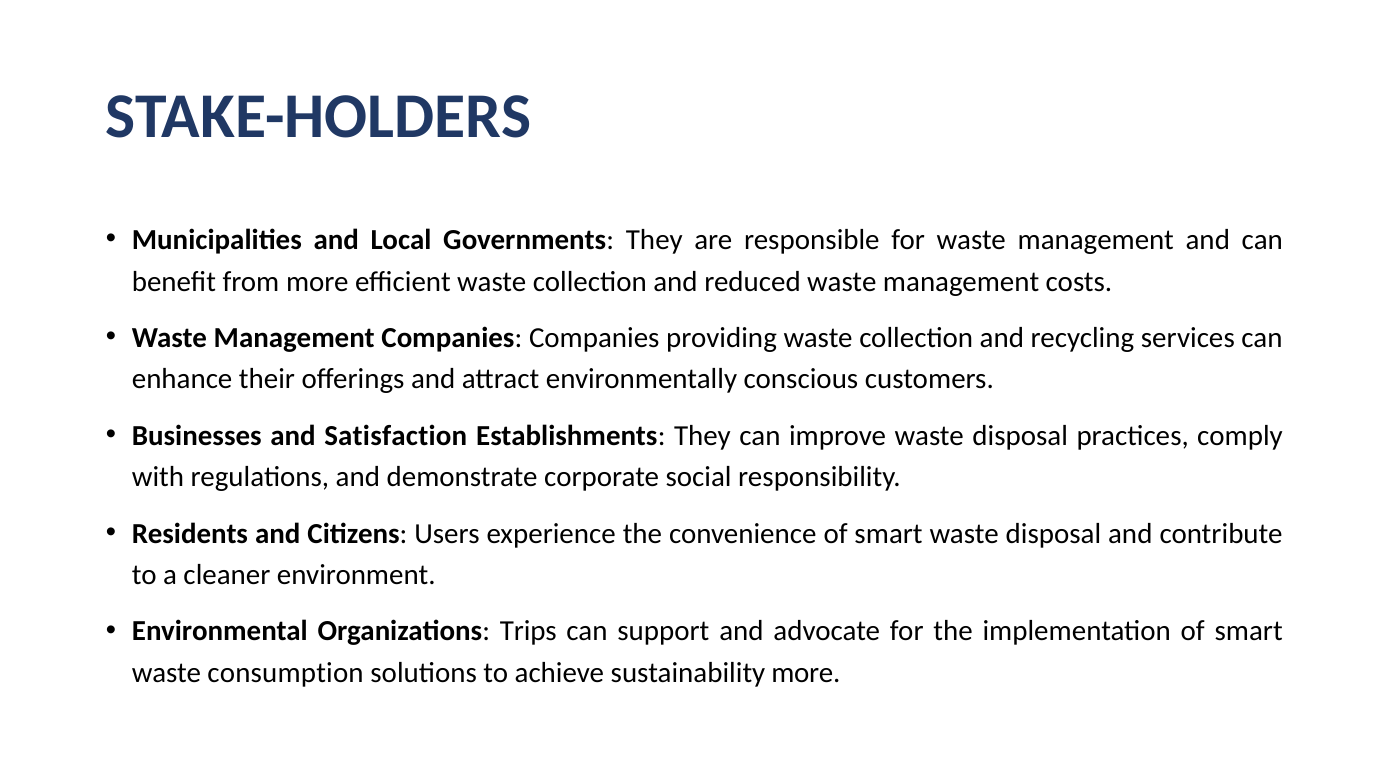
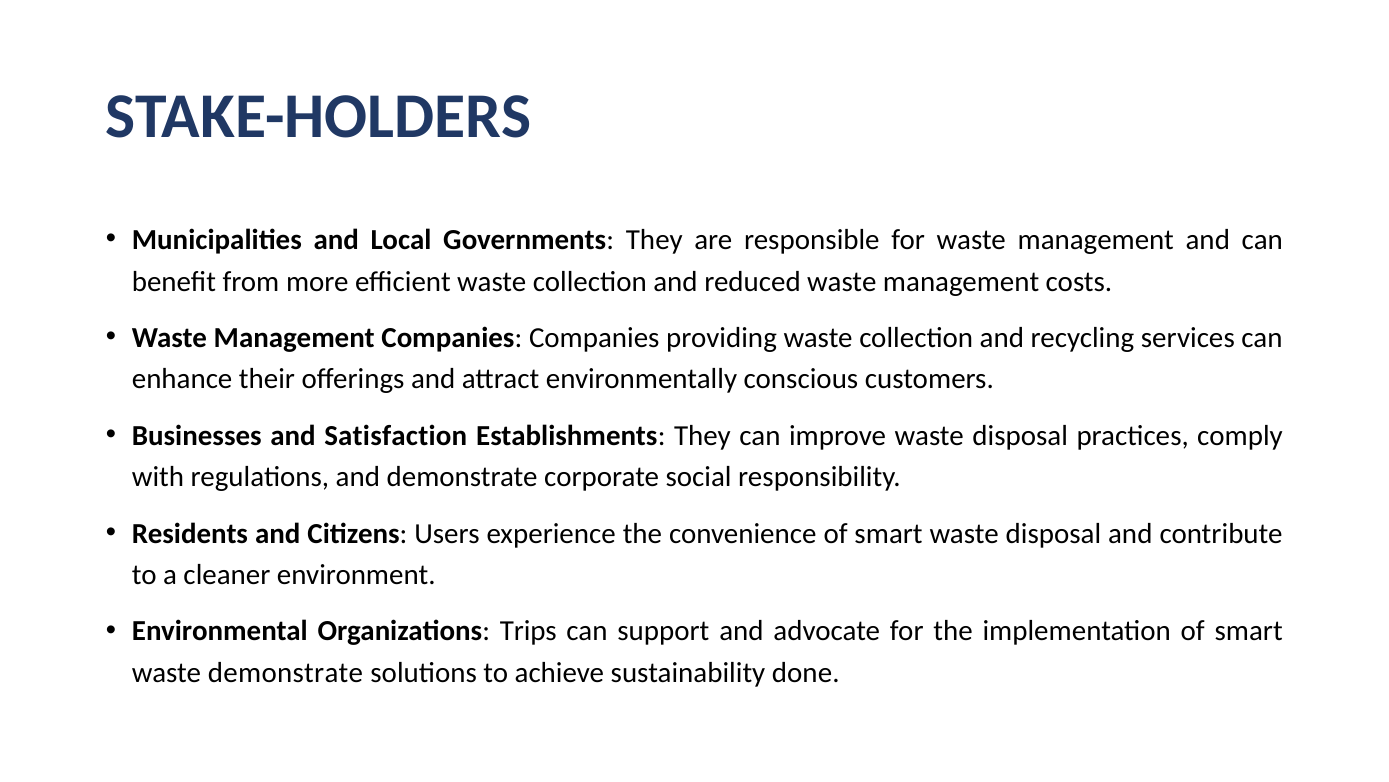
waste consumption: consumption -> demonstrate
sustainability more: more -> done
